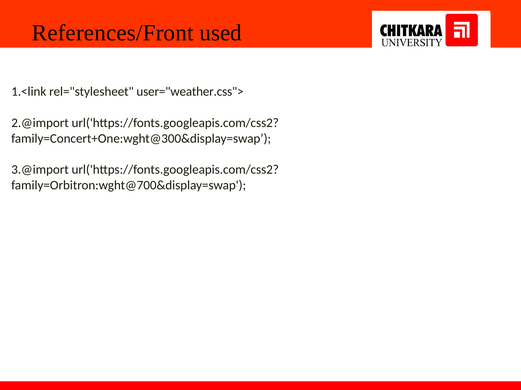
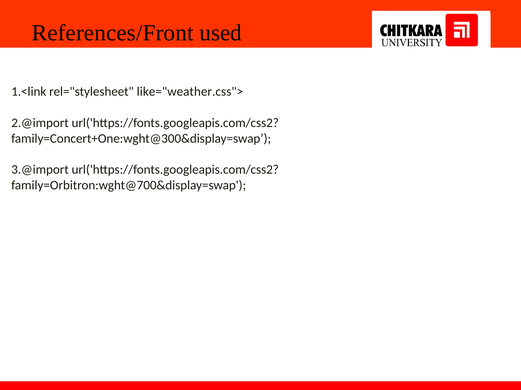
user="weather.css">: user="weather.css"> -> like="weather.css">
